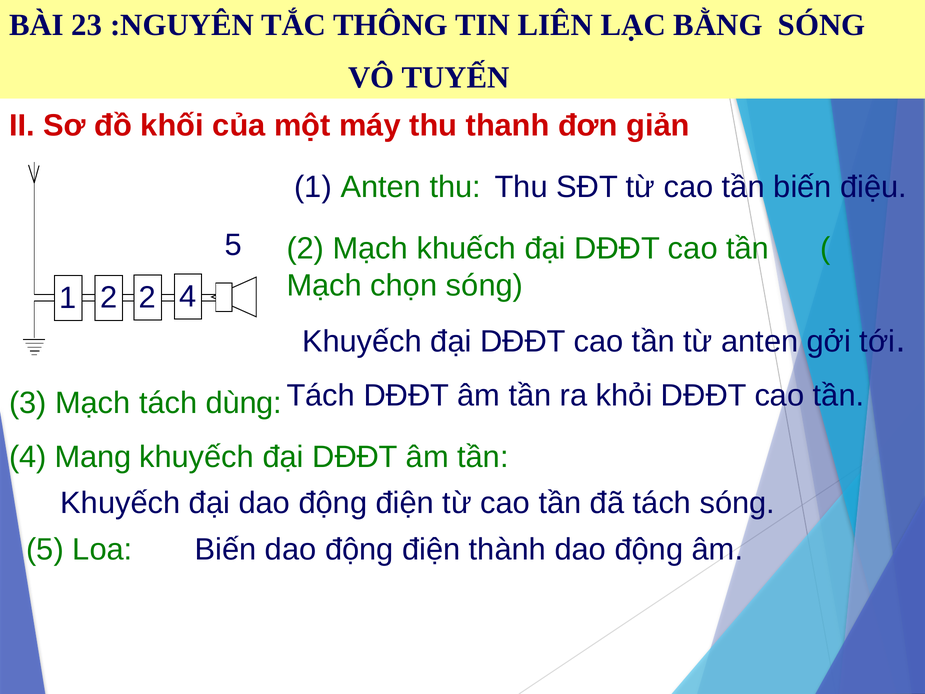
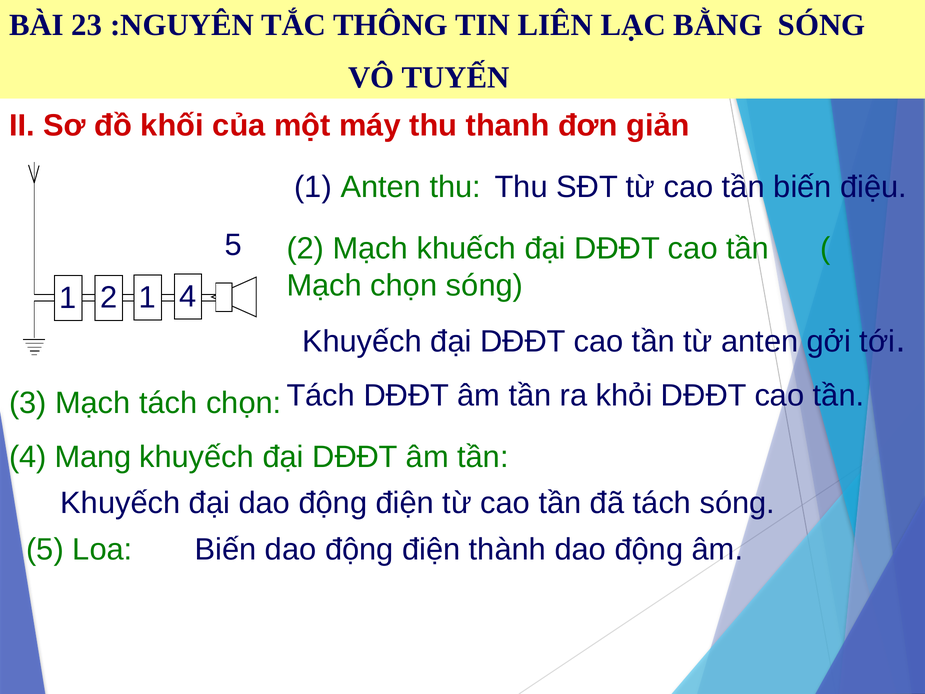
2 2: 2 -> 1
tách dùng: dùng -> chọn
